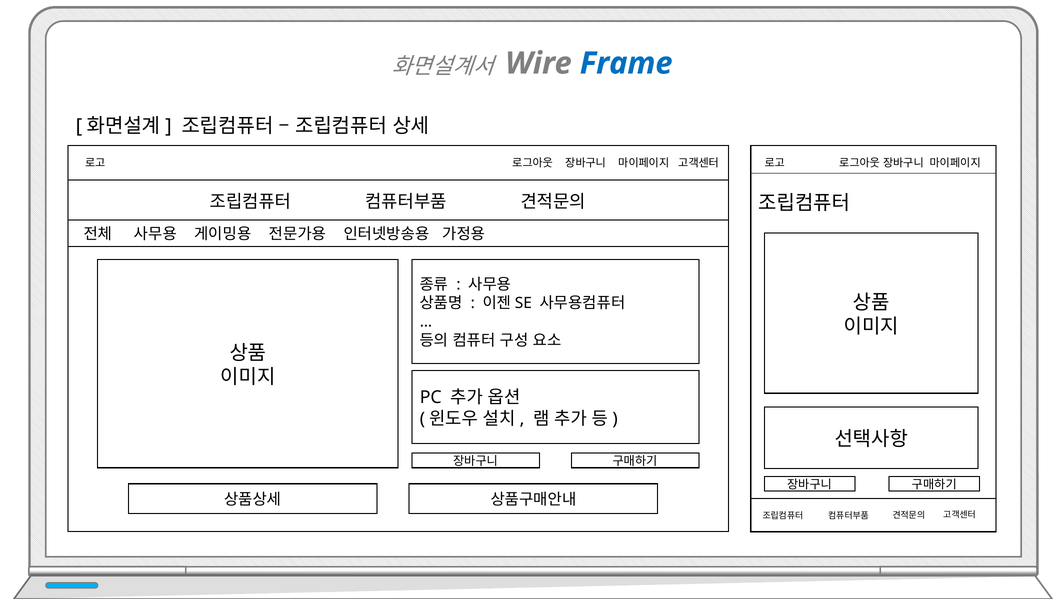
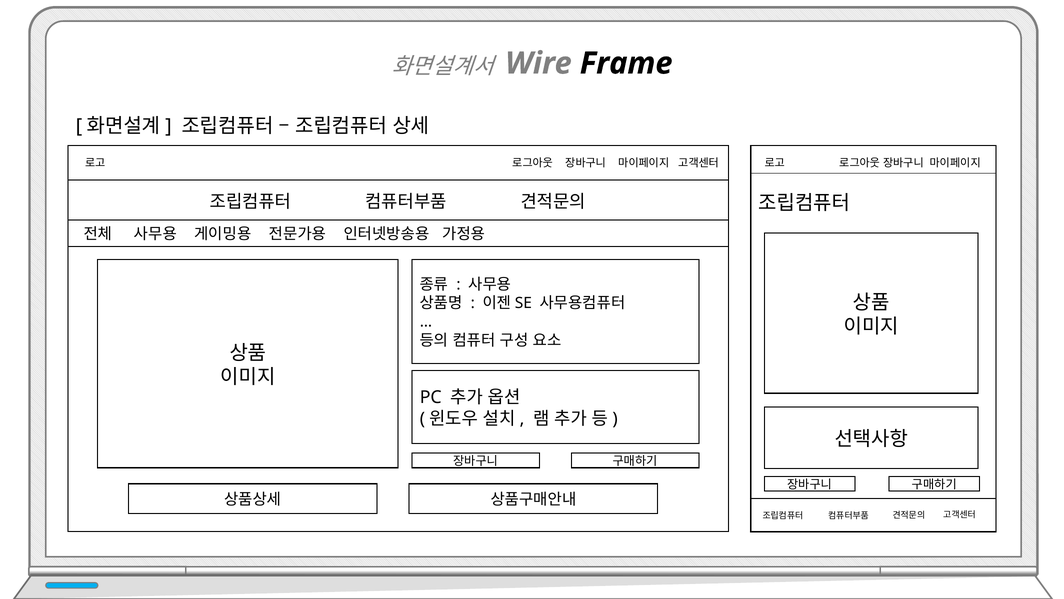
Frame colour: blue -> black
